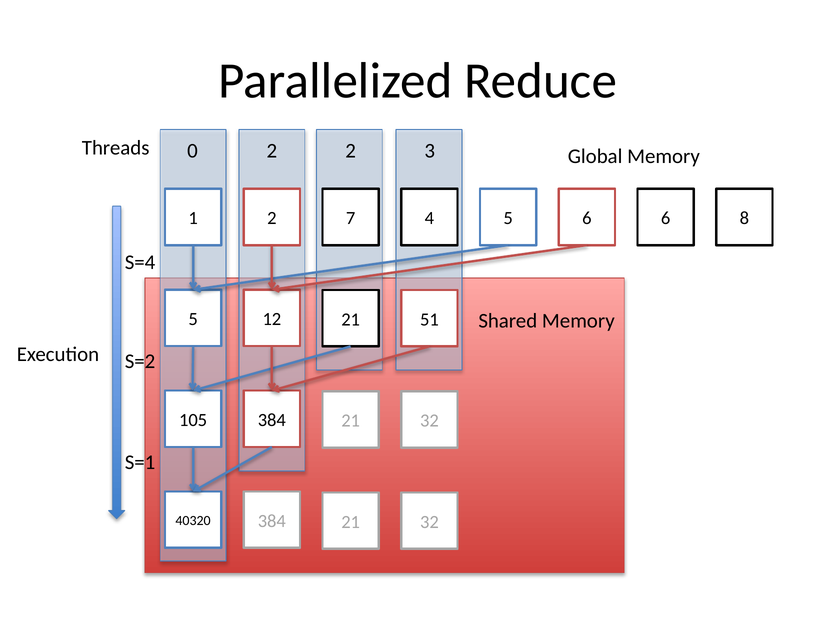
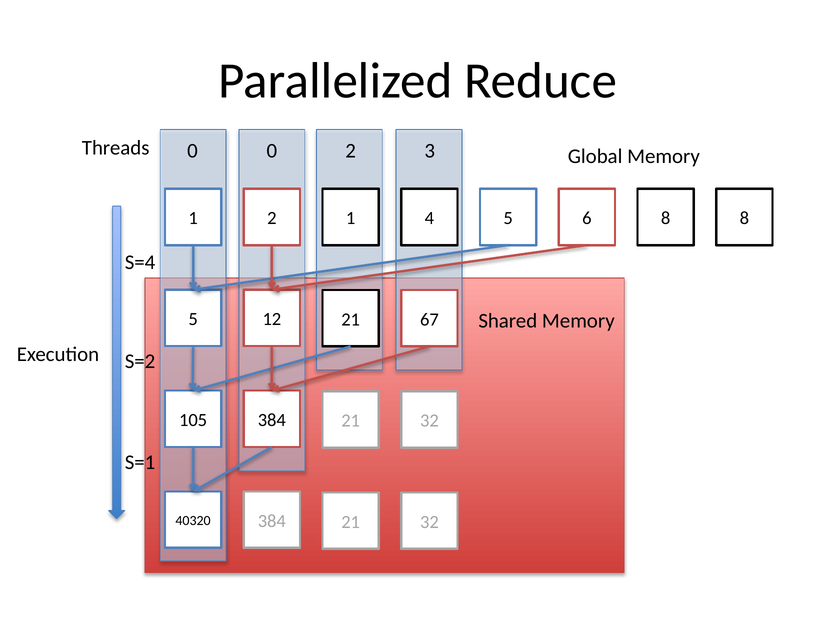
0 2: 2 -> 0
2 7: 7 -> 1
6 6: 6 -> 8
51: 51 -> 67
